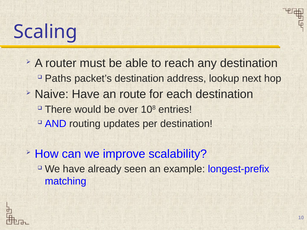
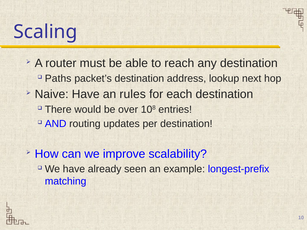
route: route -> rules
